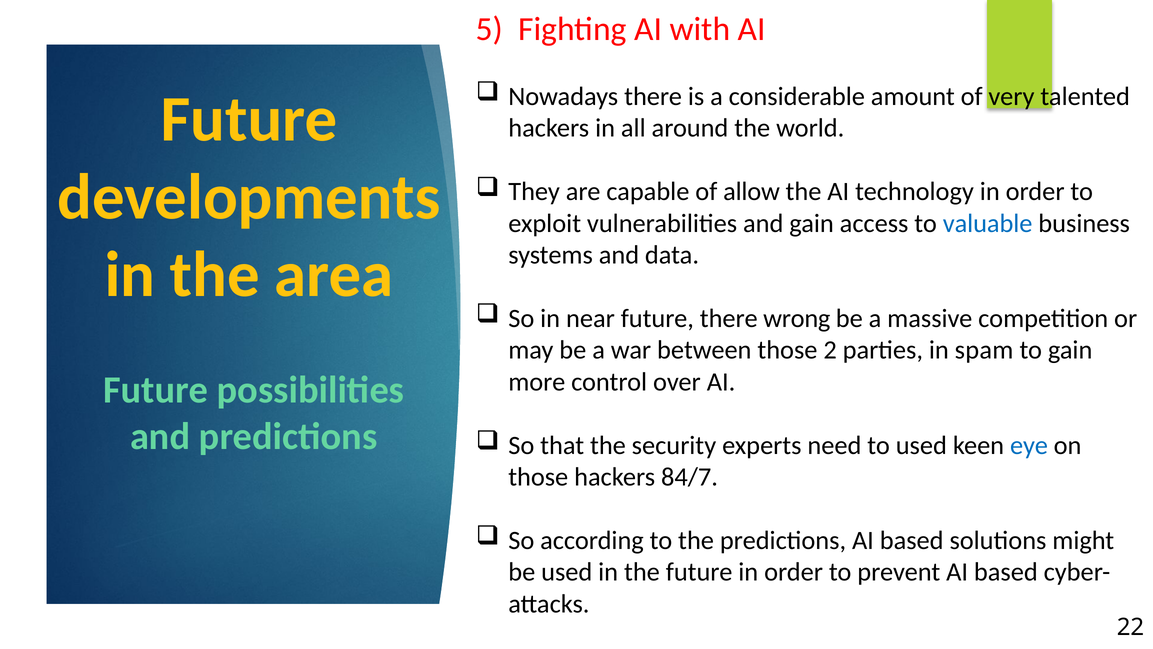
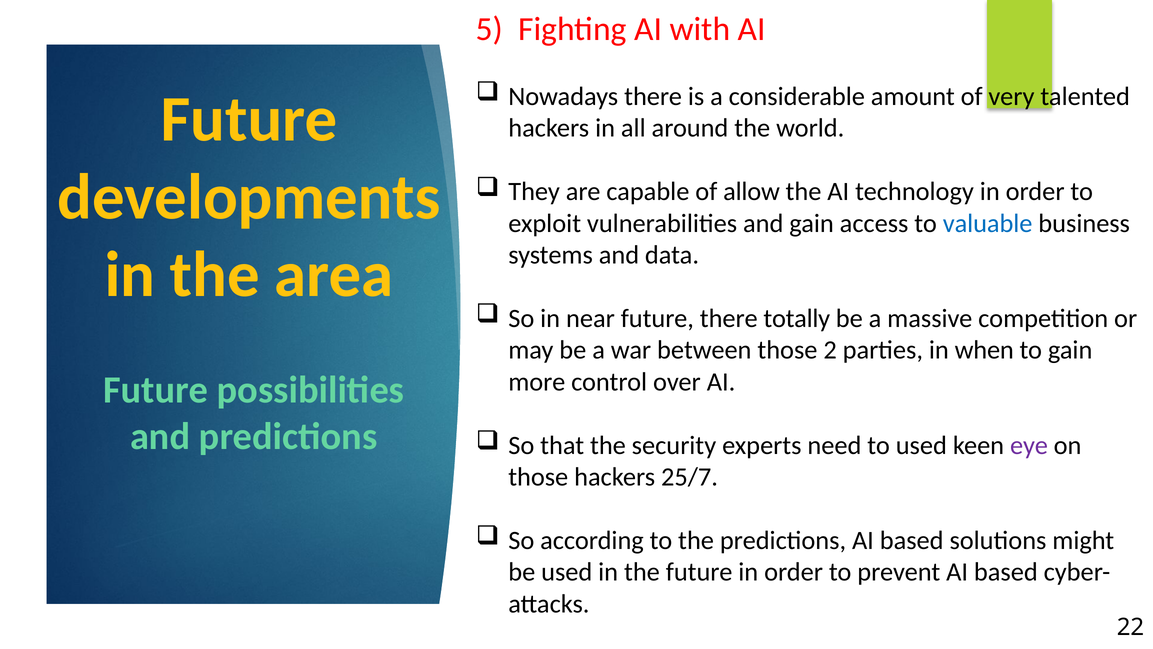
wrong: wrong -> totally
spam: spam -> when
eye colour: blue -> purple
84/7: 84/7 -> 25/7
